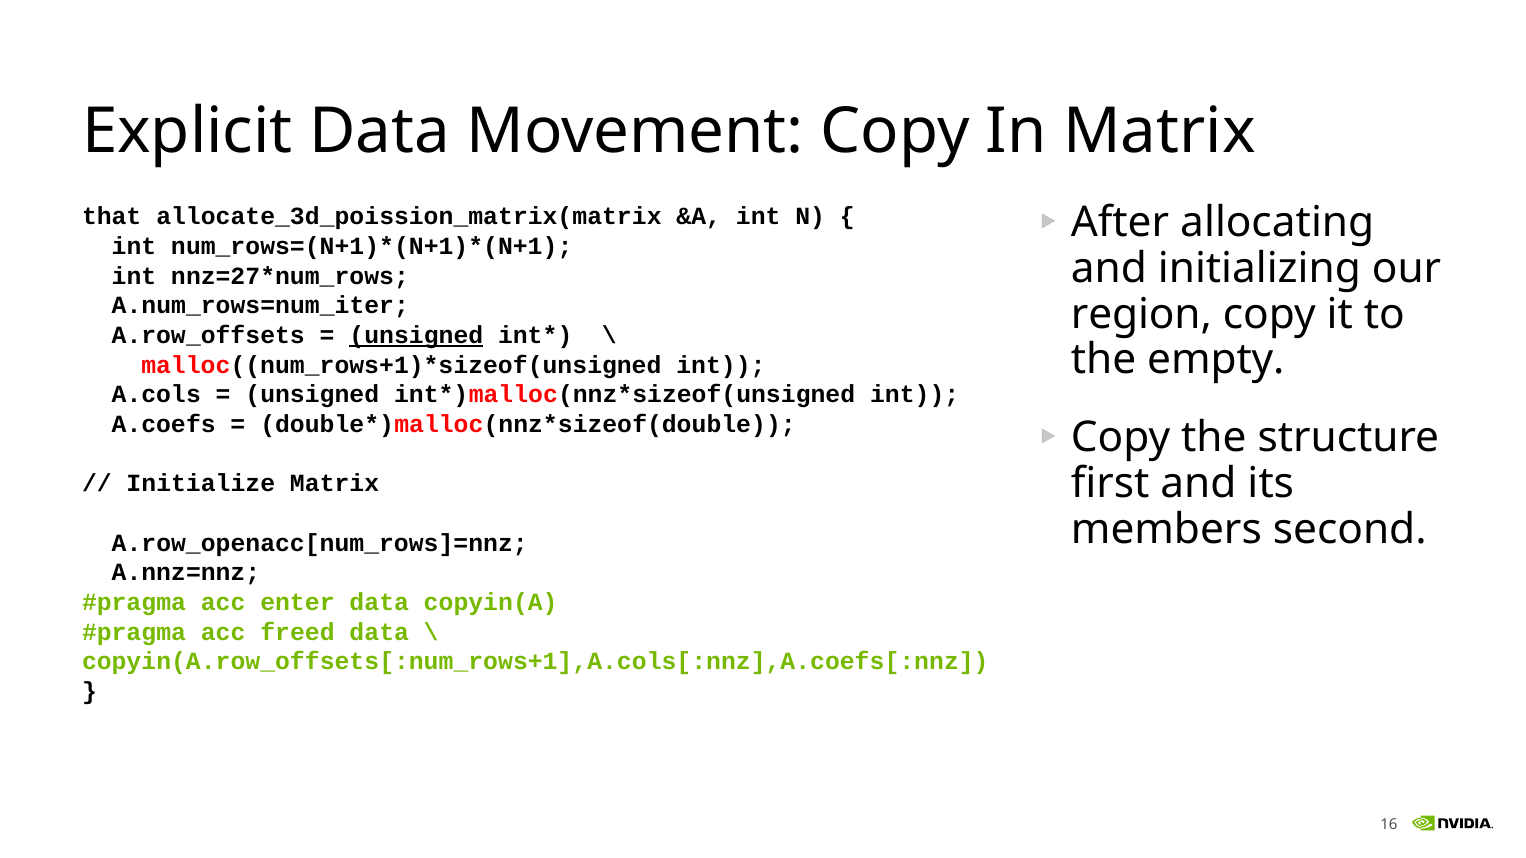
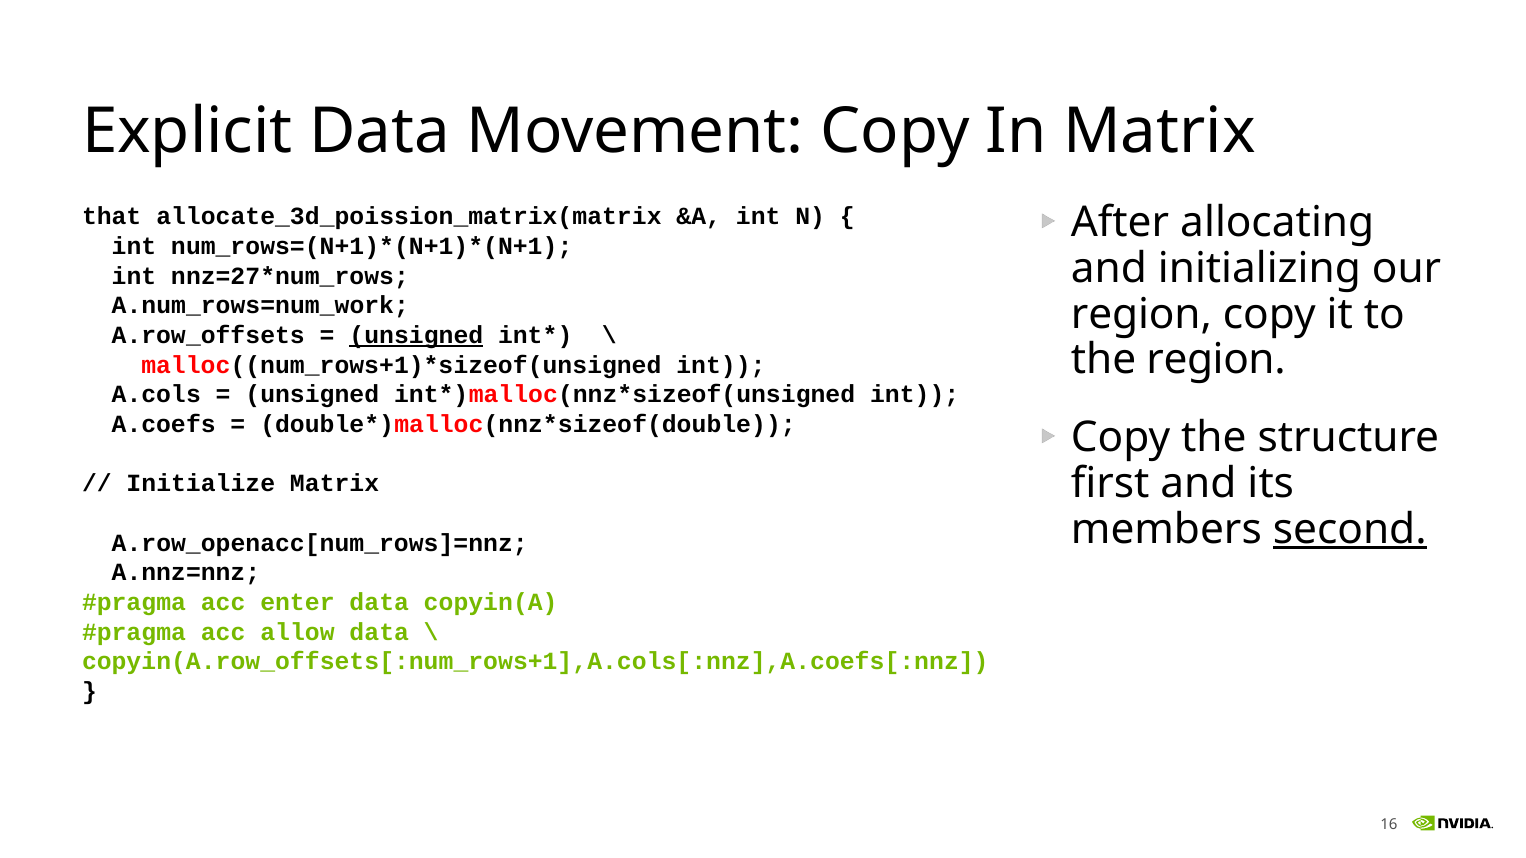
A.num_rows=num_iter: A.num_rows=num_iter -> A.num_rows=num_work
the empty: empty -> region
second underline: none -> present
freed: freed -> allow
